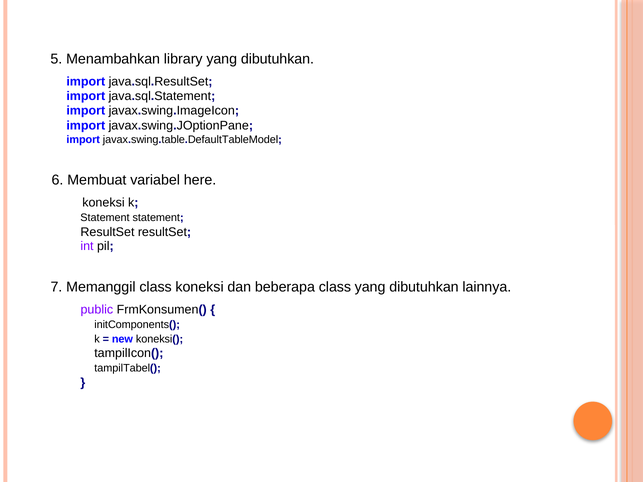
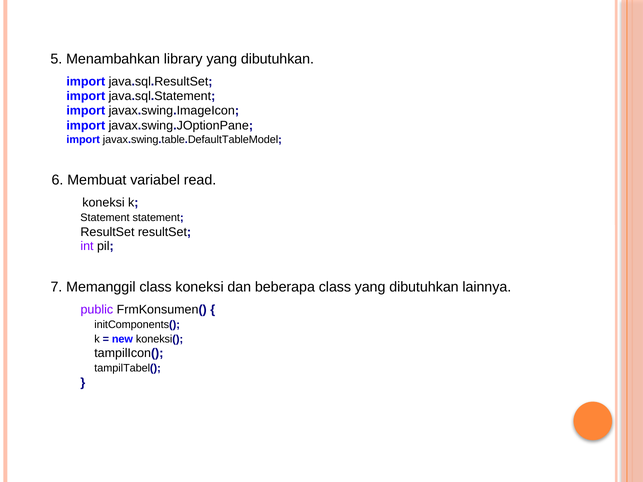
here: here -> read
